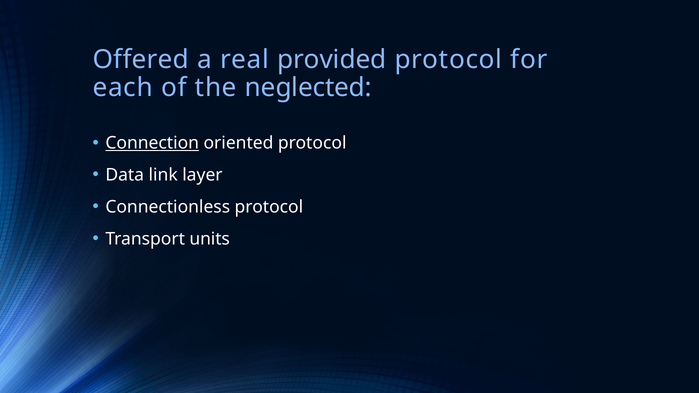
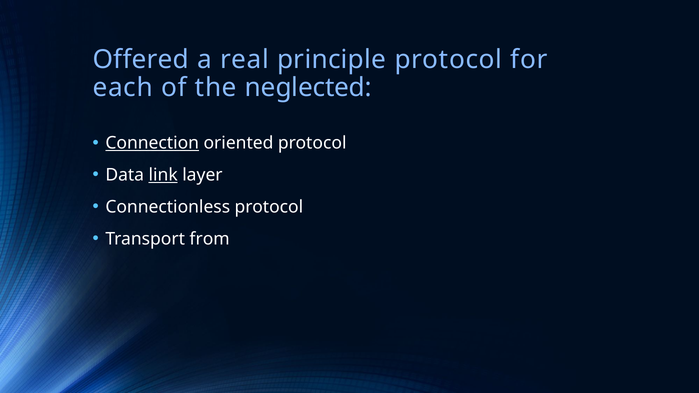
provided: provided -> principle
link underline: none -> present
units: units -> from
